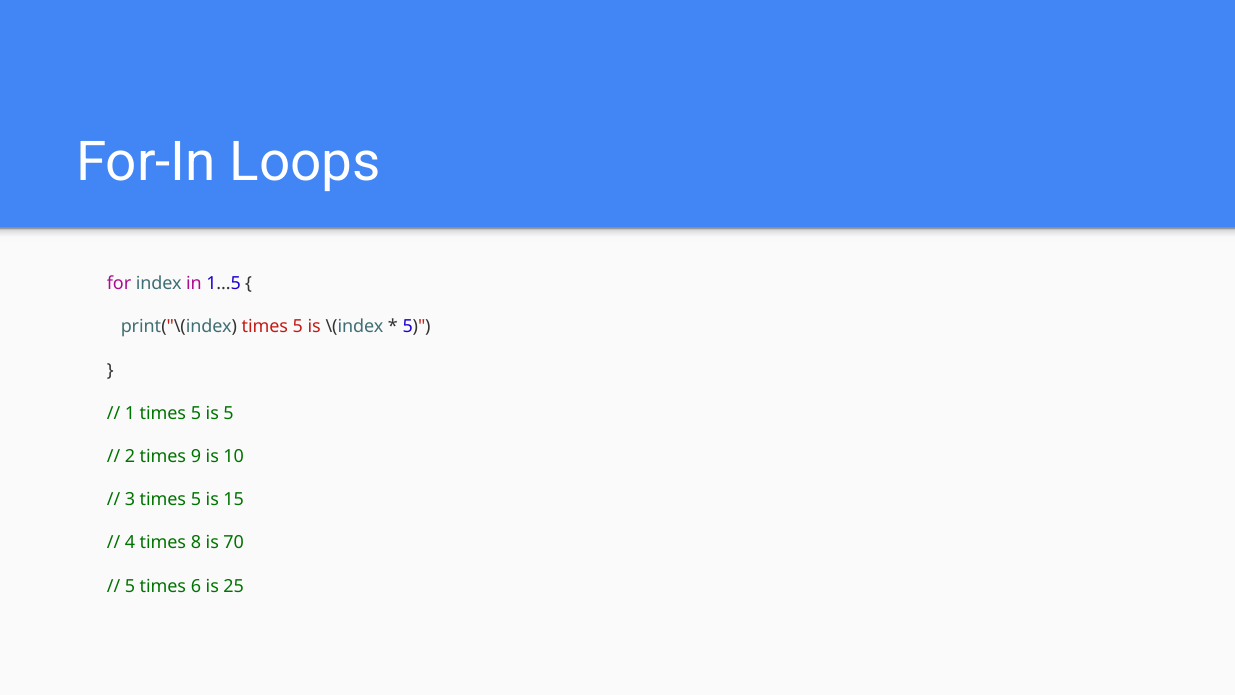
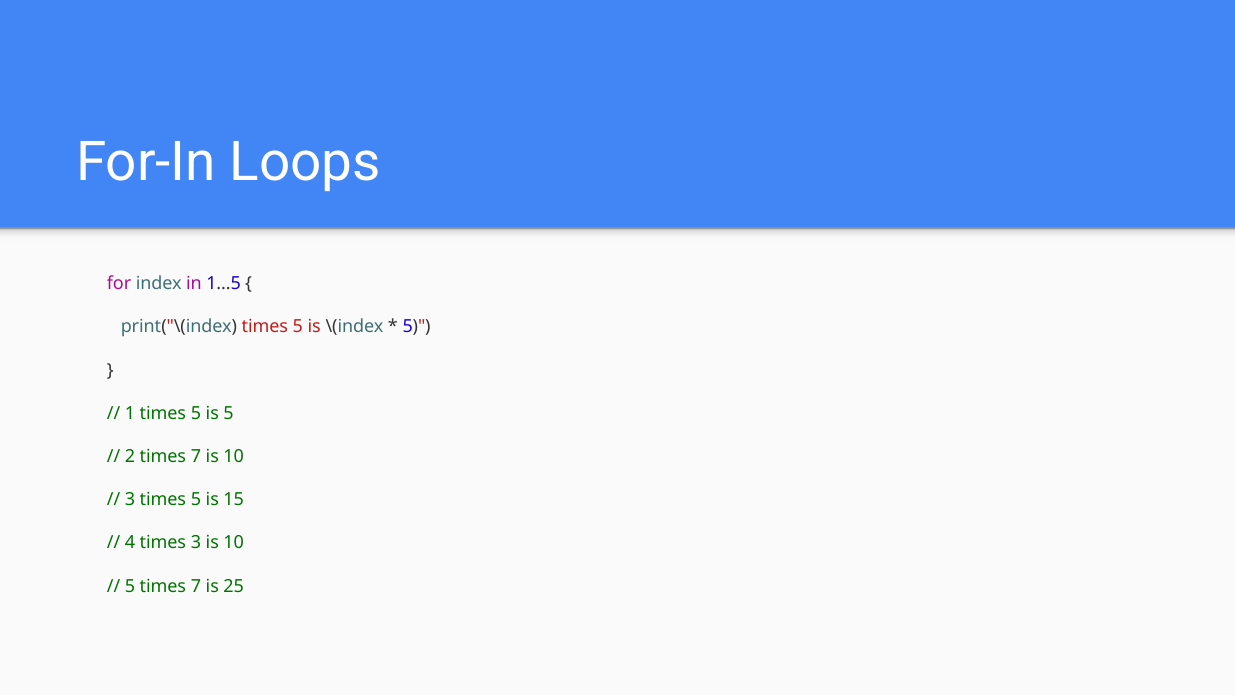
2 times 9: 9 -> 7
times 8: 8 -> 3
70 at (234, 543): 70 -> 10
5 times 6: 6 -> 7
